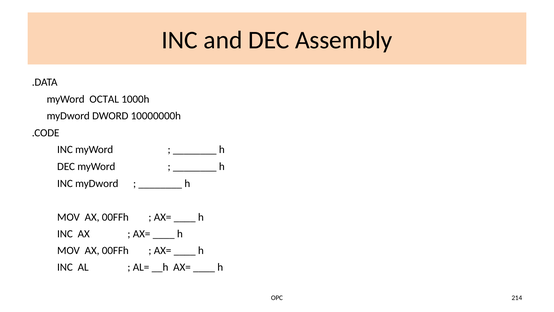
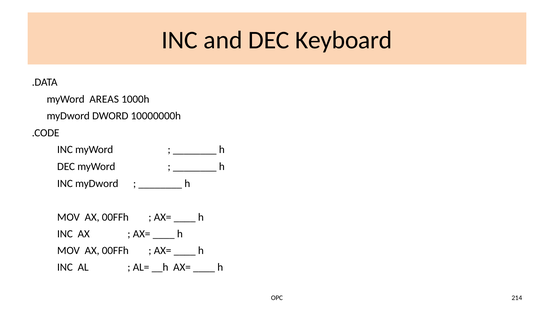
Assembly: Assembly -> Keyboard
OCTAL: OCTAL -> AREAS
